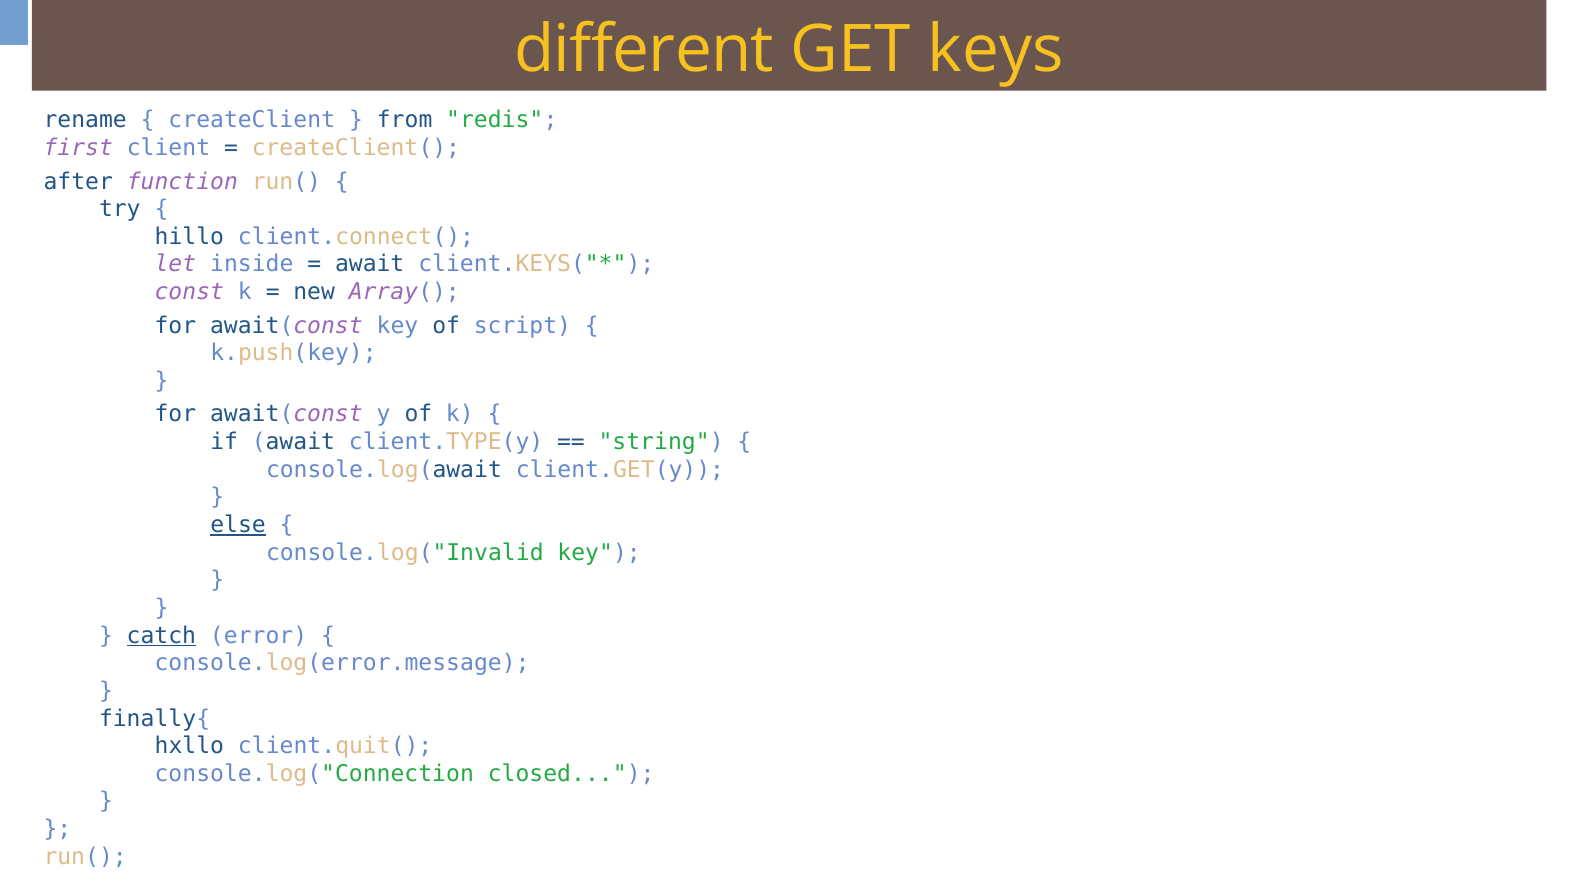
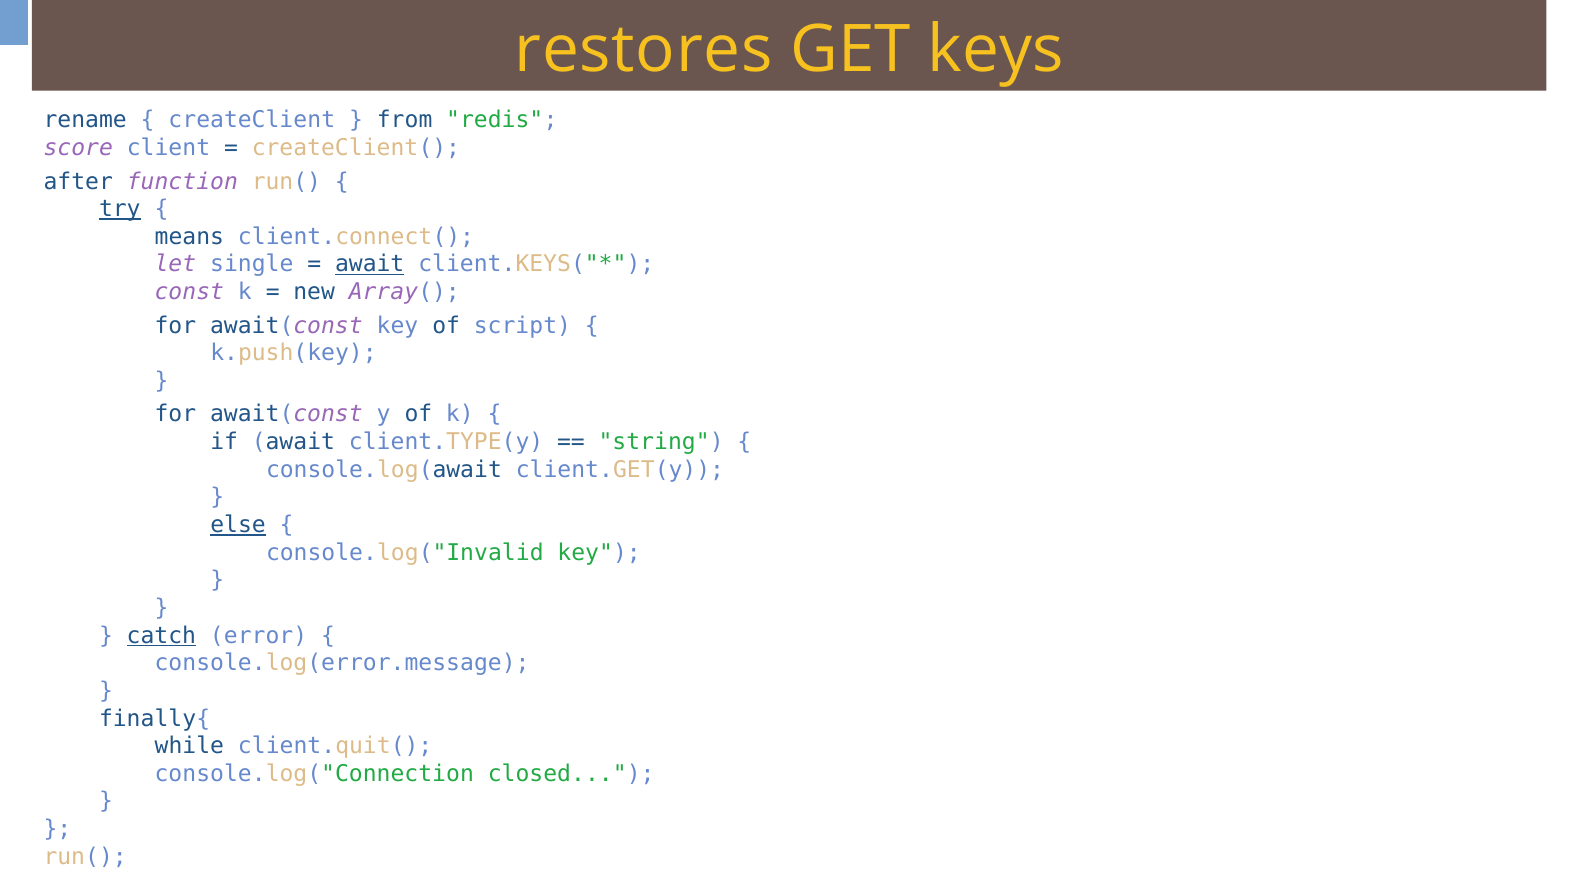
different: different -> restores
first: first -> score
try underline: none -> present
hillo: hillo -> means
inside: inside -> single
await at (370, 264) underline: none -> present
hxllo: hxllo -> while
